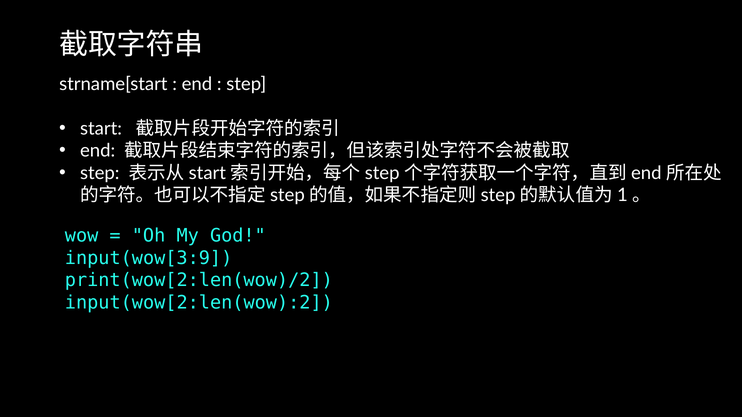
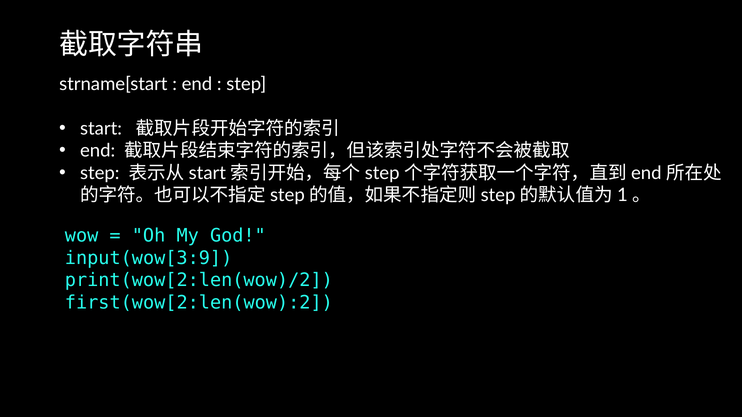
input(wow[2:len(wow):2: input(wow[2:len(wow):2 -> first(wow[2:len(wow):2
